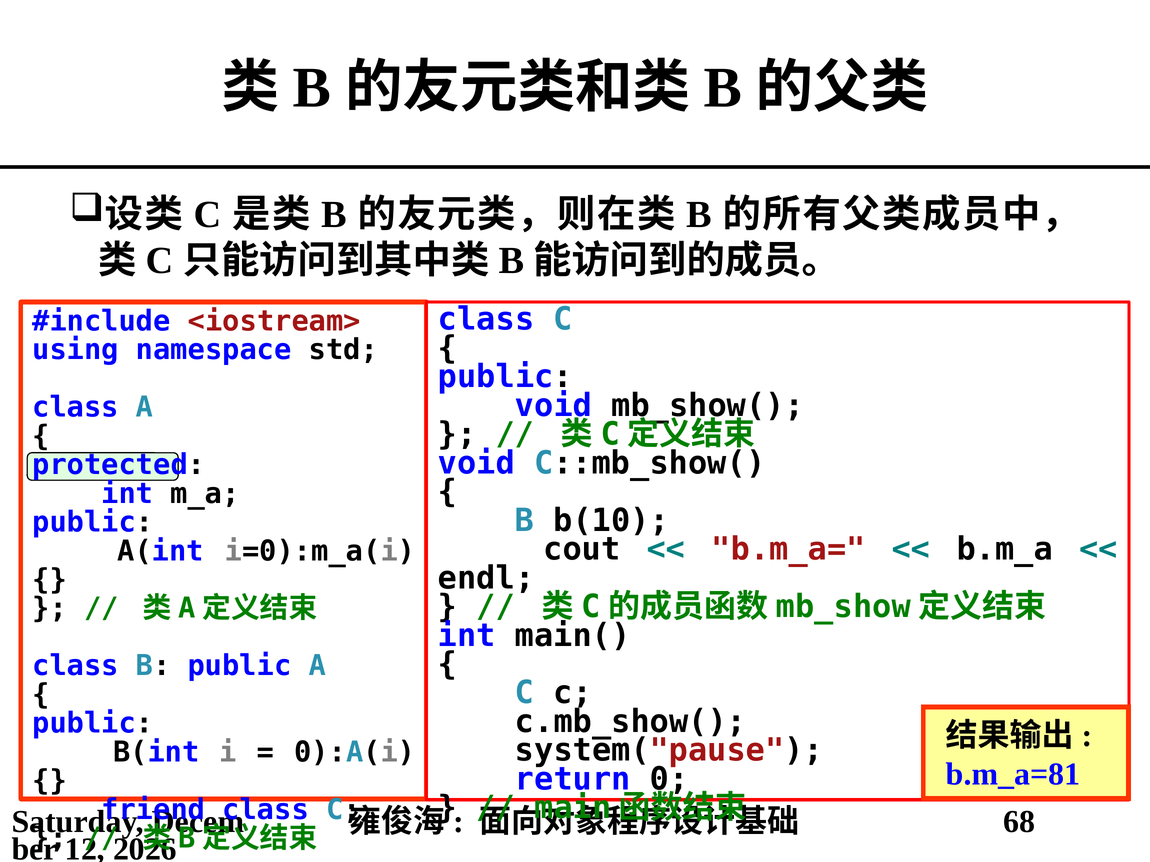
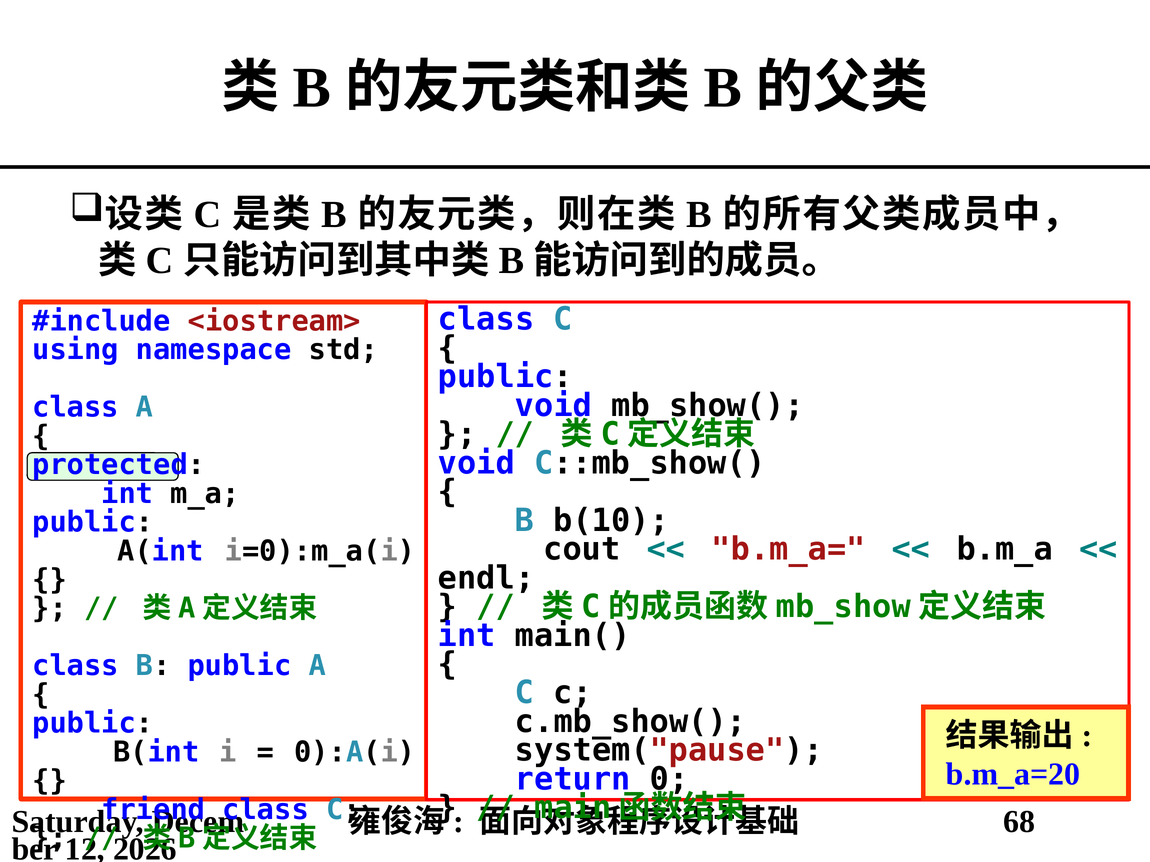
b.m_a=81: b.m_a=81 -> b.m_a=20
